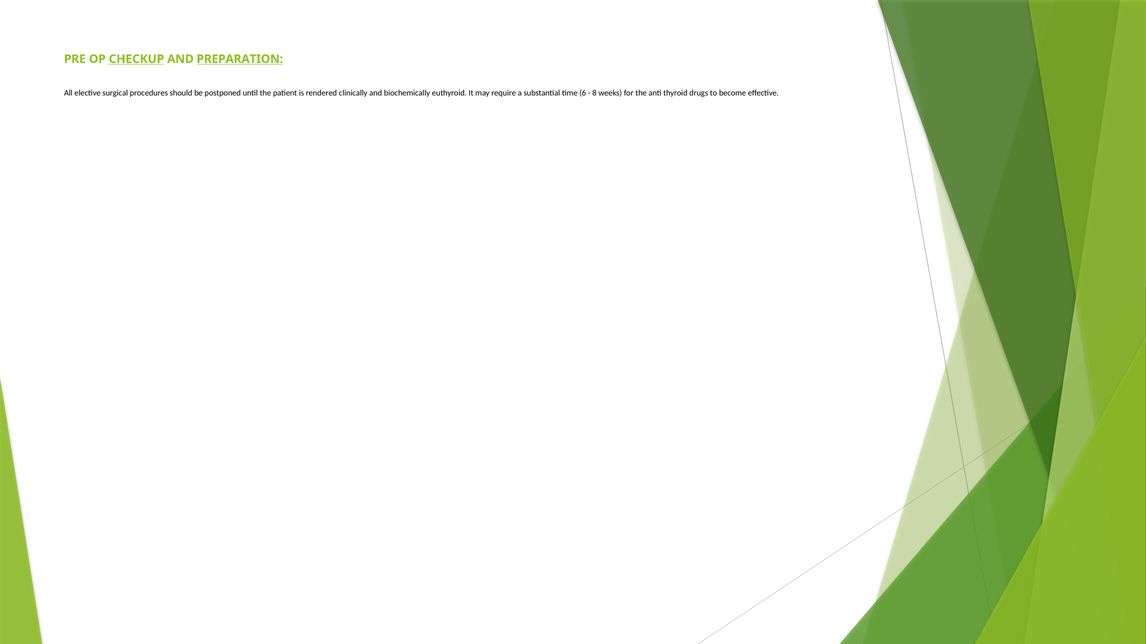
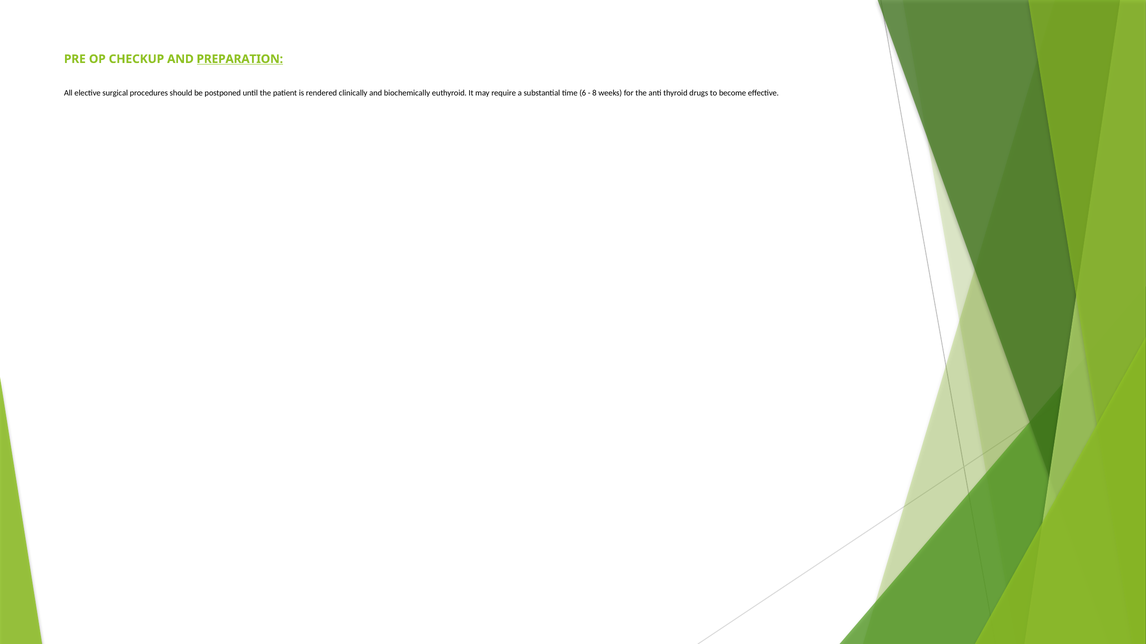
CHECKUP underline: present -> none
